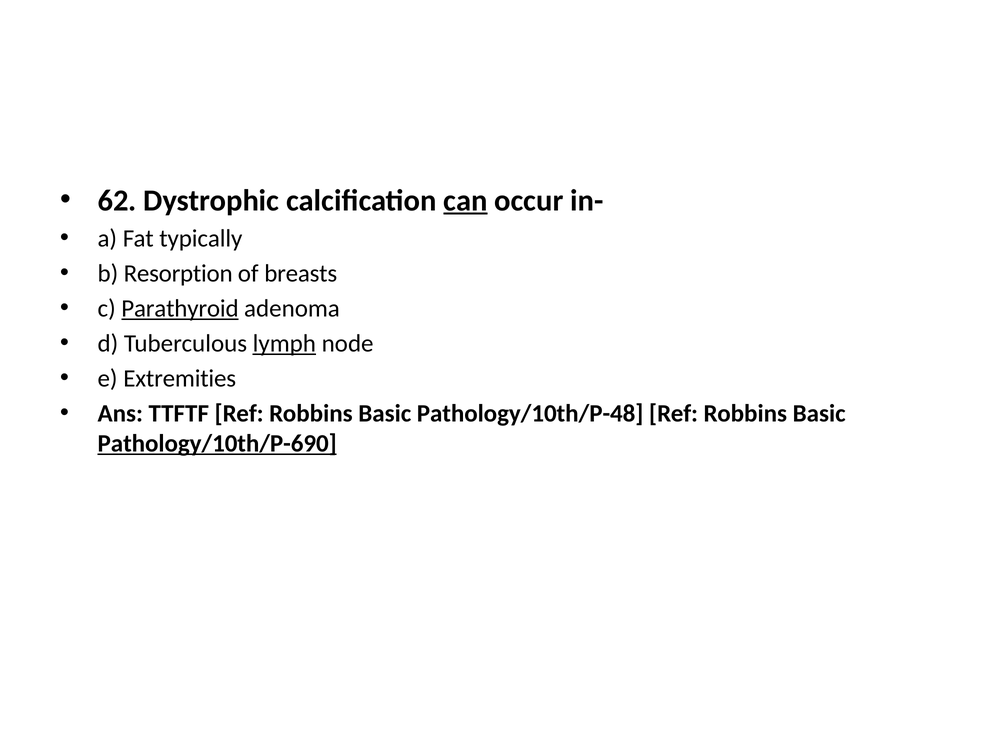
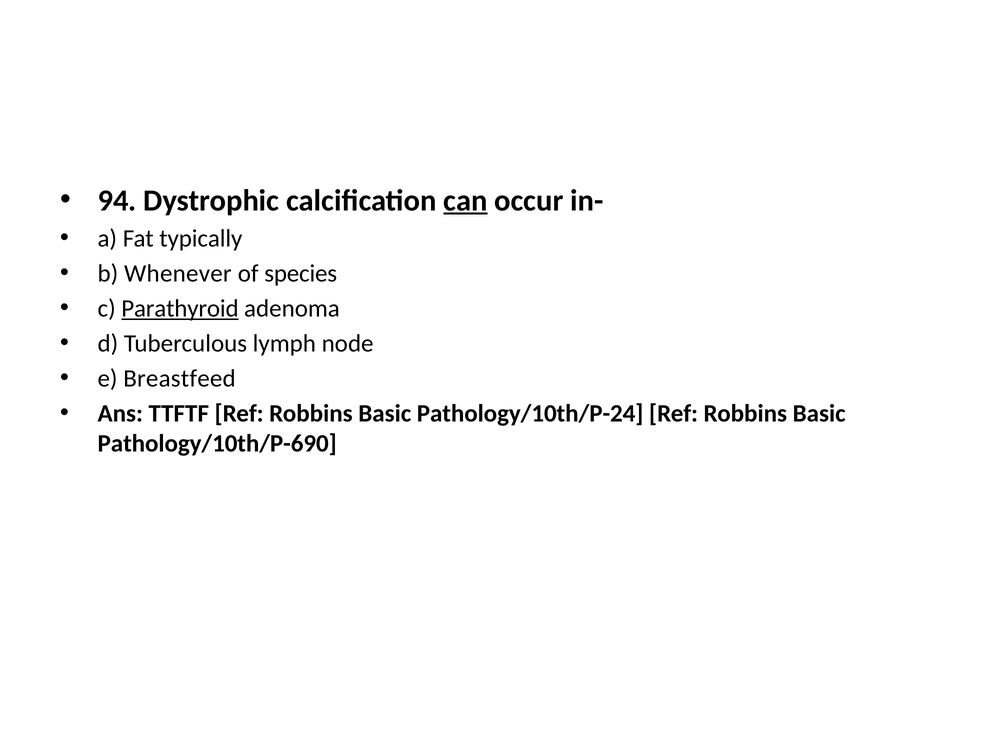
62: 62 -> 94
Resorption: Resorption -> Whenever
breasts: breasts -> species
lymph underline: present -> none
Extremities: Extremities -> Breastfeed
Pathology/10th/P-48: Pathology/10th/P-48 -> Pathology/10th/P-24
Pathology/10th/P-690 underline: present -> none
